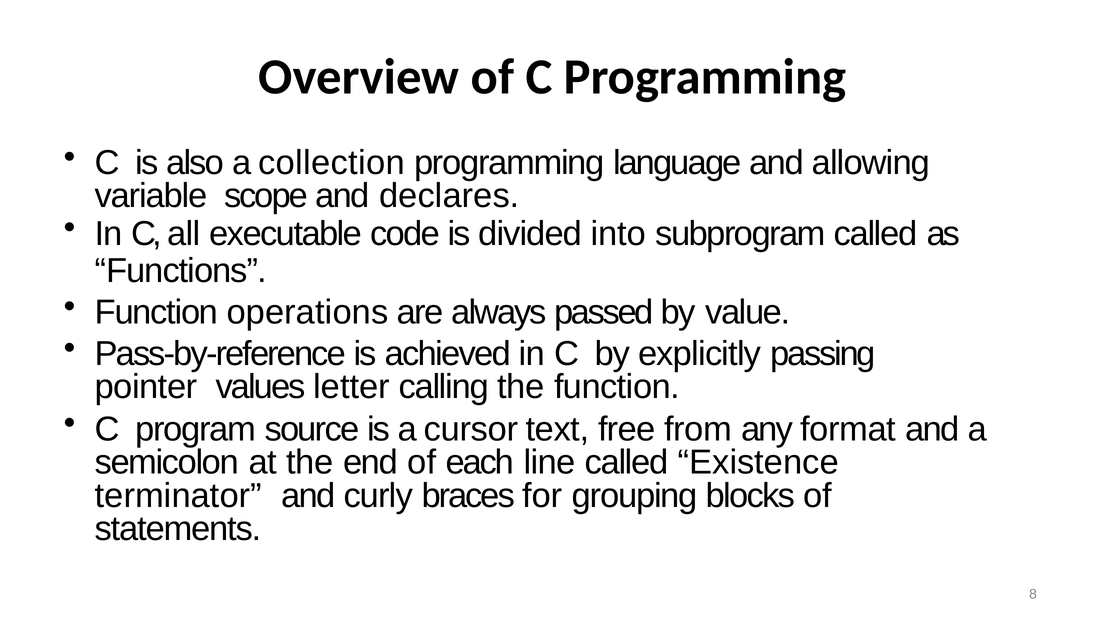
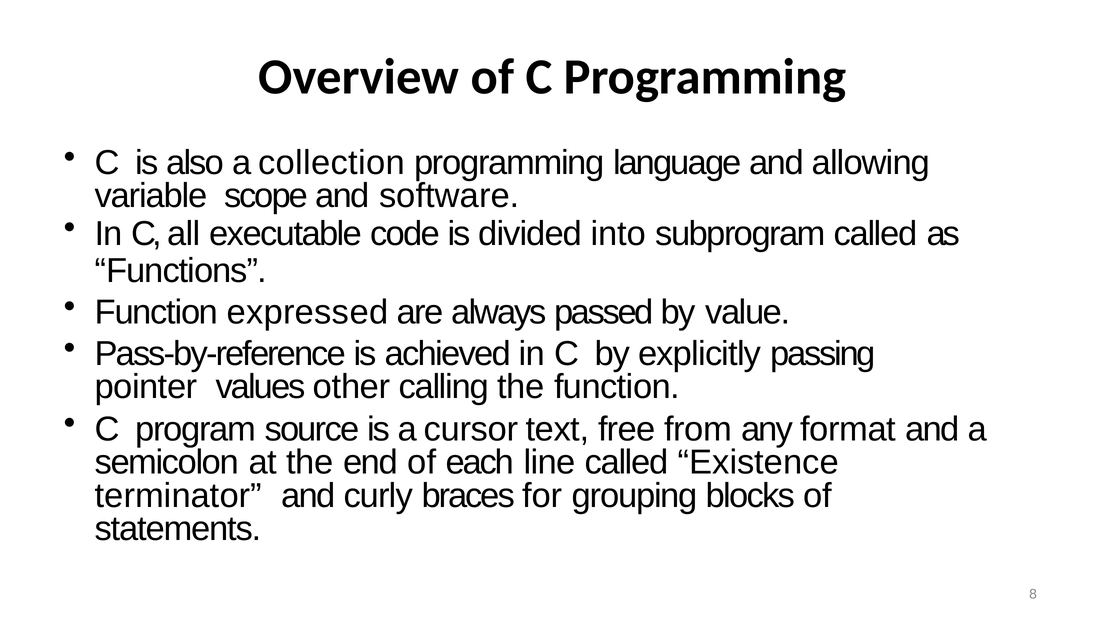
declares: declares -> software
operations: operations -> expressed
letter: letter -> other
